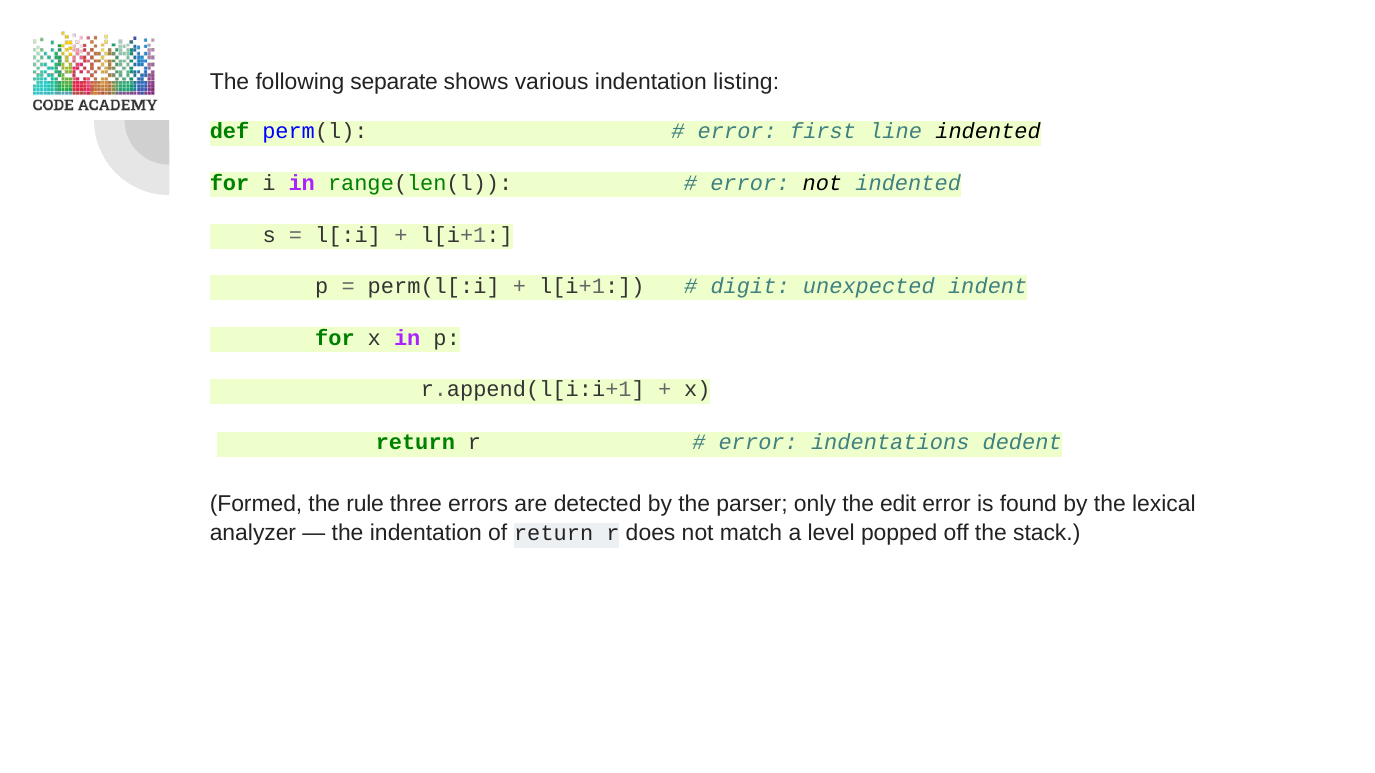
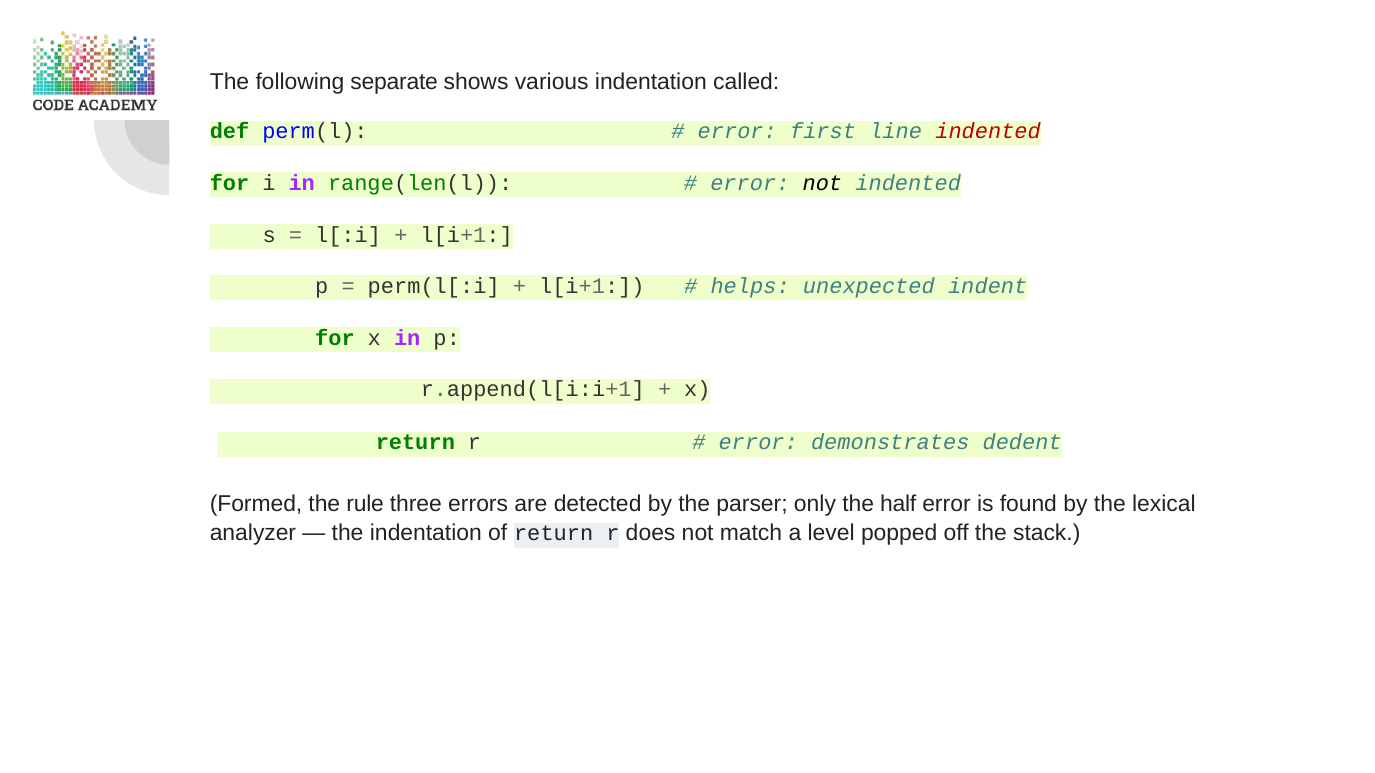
listing: listing -> called
indented at (988, 132) colour: black -> red
digit: digit -> helps
indentations: indentations -> demonstrates
edit: edit -> half
